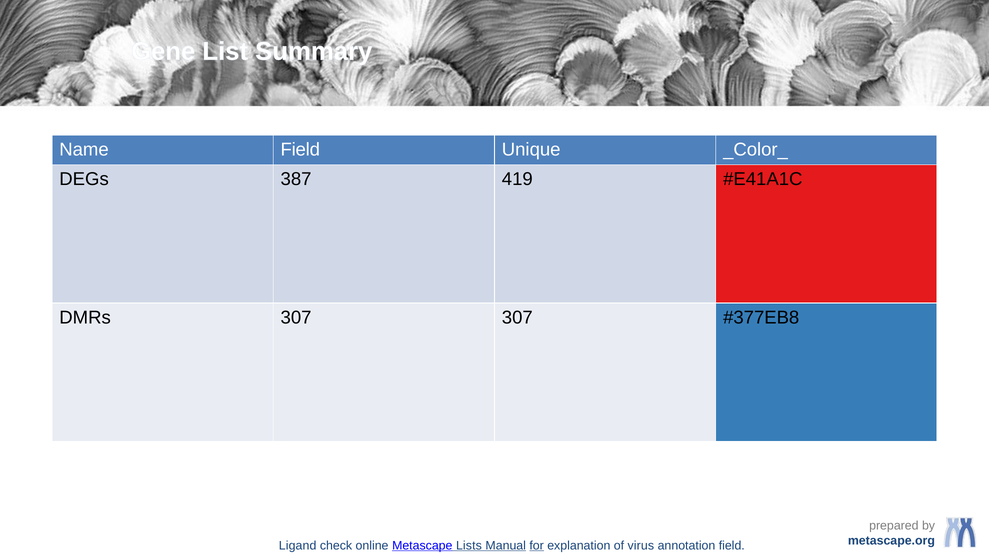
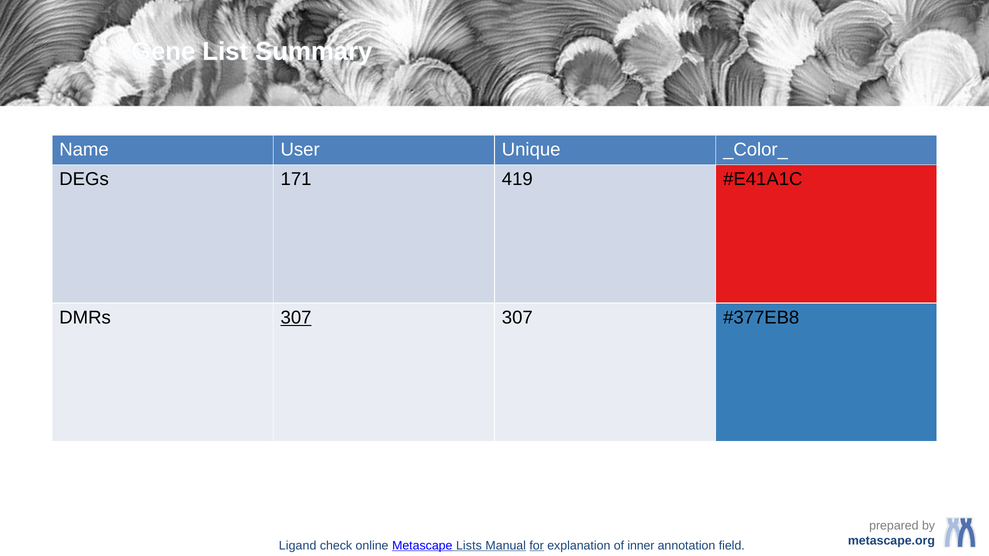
Name Field: Field -> User
387: 387 -> 171
307 at (296, 318) underline: none -> present
virus: virus -> inner
